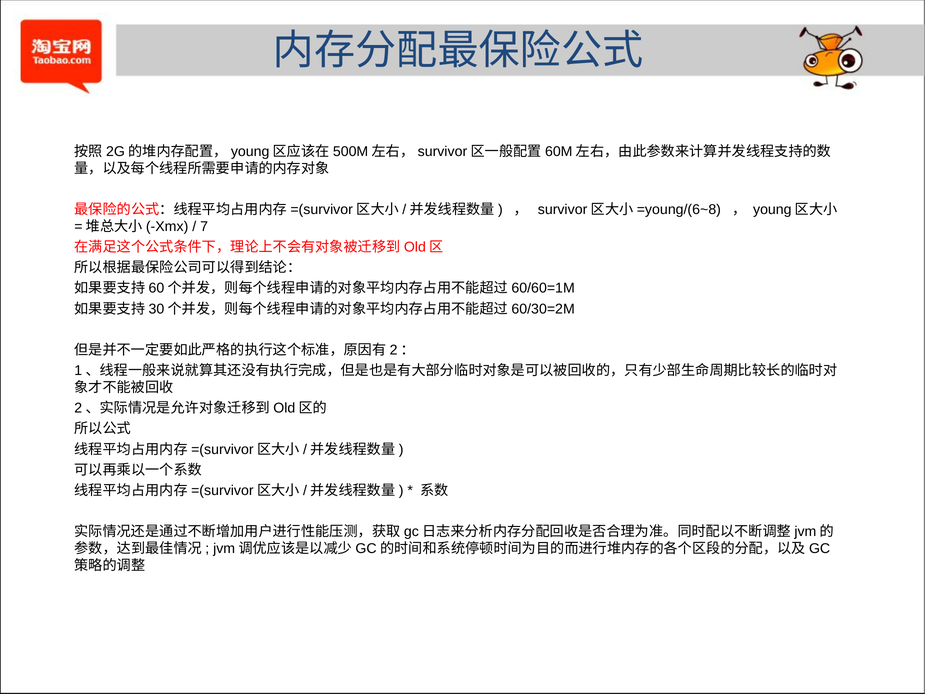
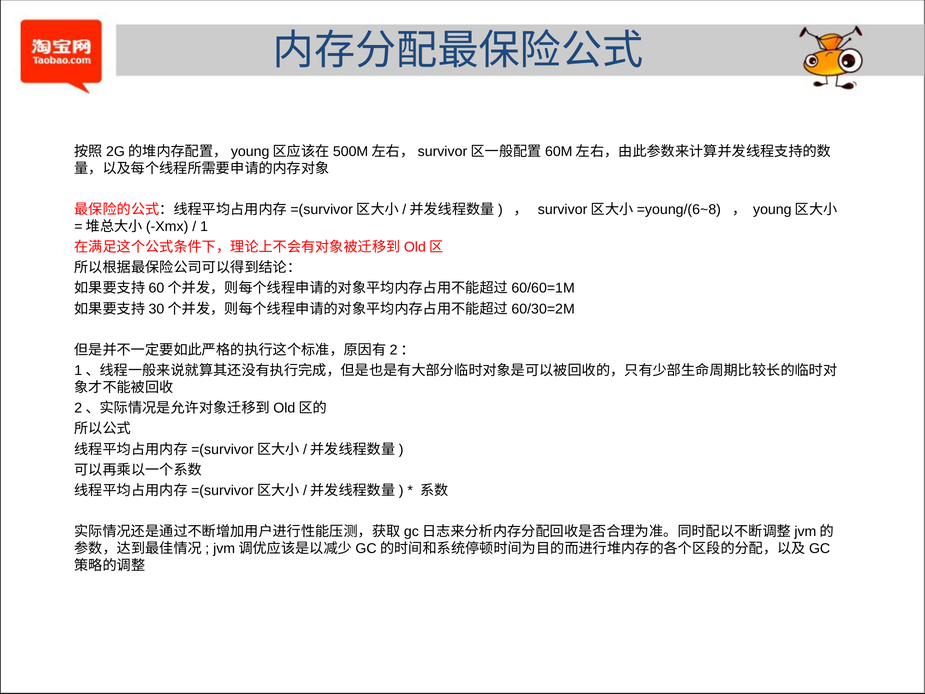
7: 7 -> 1
